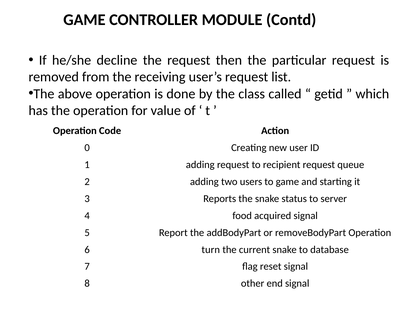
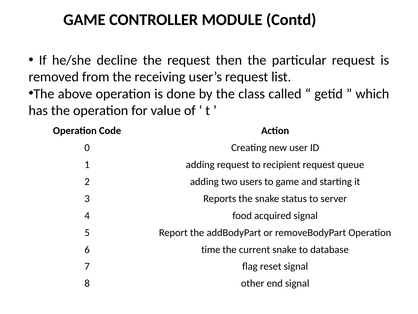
turn: turn -> time
